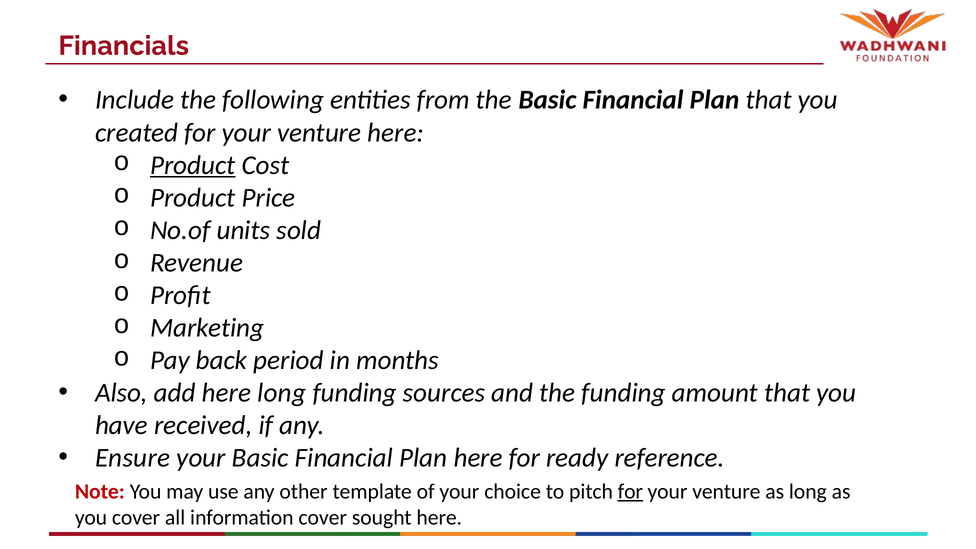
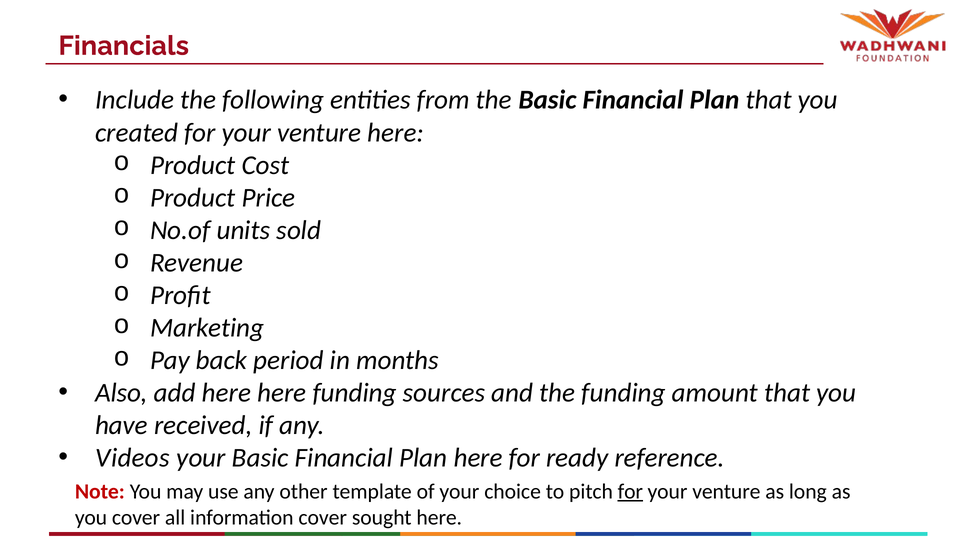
Product at (193, 165) underline: present -> none
here long: long -> here
Ensure: Ensure -> Videos
